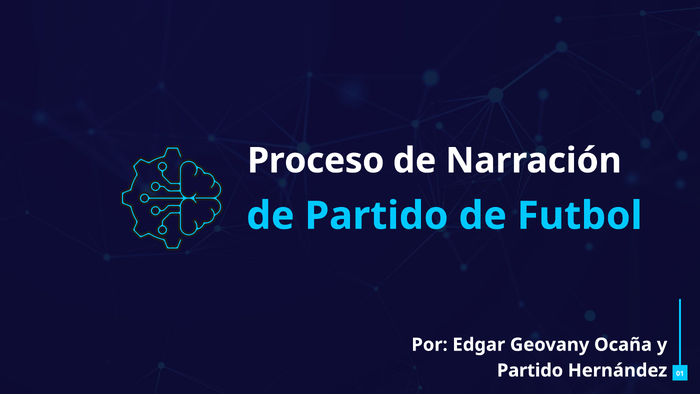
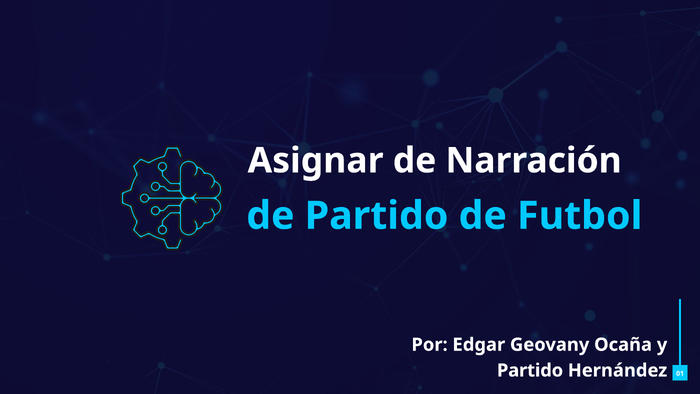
Proceso: Proceso -> Asignar
